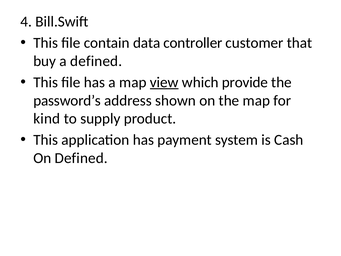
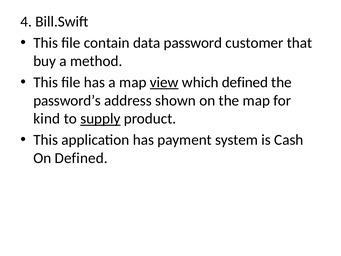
controller: controller -> password
a defined: defined -> method
which provide: provide -> defined
supply underline: none -> present
